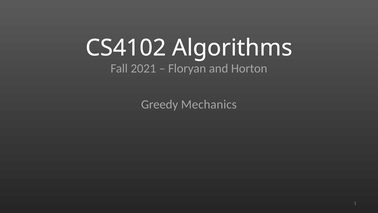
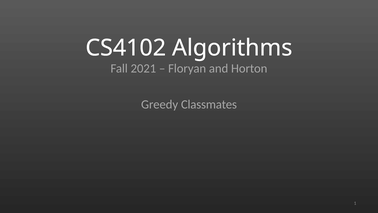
Mechanics: Mechanics -> Classmates
